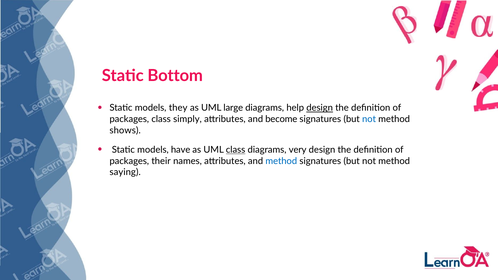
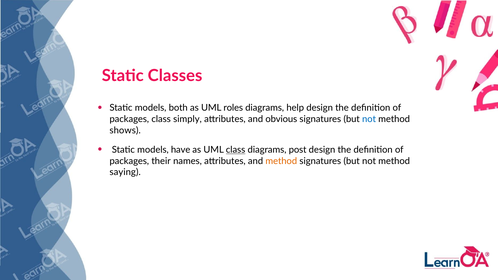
Bottom: Bottom -> Classes
they: they -> both
large: large -> roles
design at (320, 108) underline: present -> none
become: become -> obvious
very: very -> post
method at (281, 161) colour: blue -> orange
